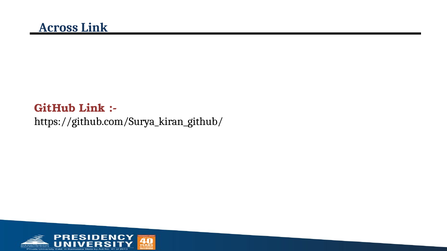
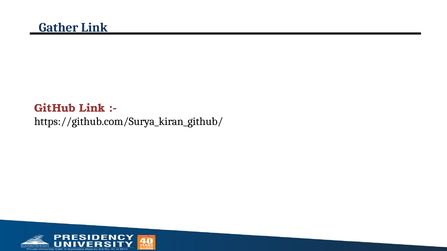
Across: Across -> Gather
